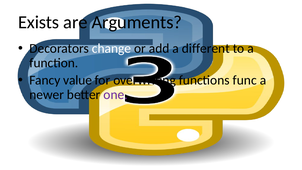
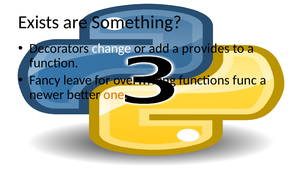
Arguments: Arguments -> Something
different: different -> provides
value: value -> leave
one colour: purple -> orange
